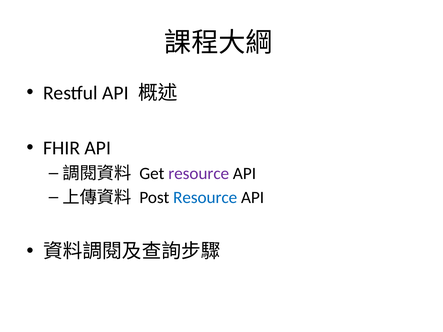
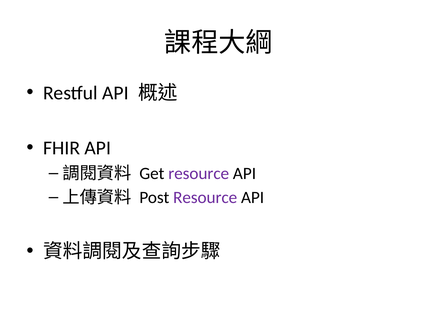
Resource at (205, 198) colour: blue -> purple
